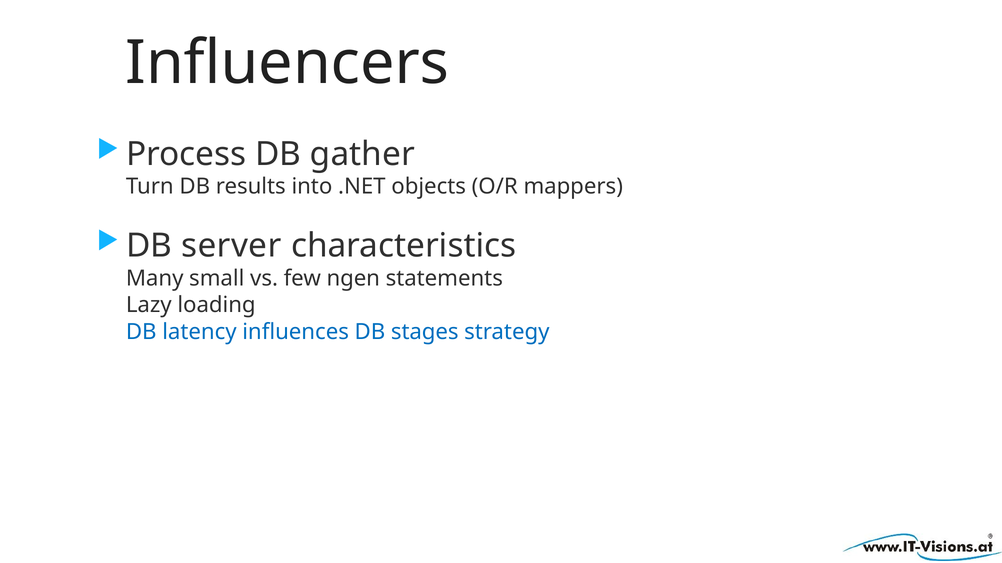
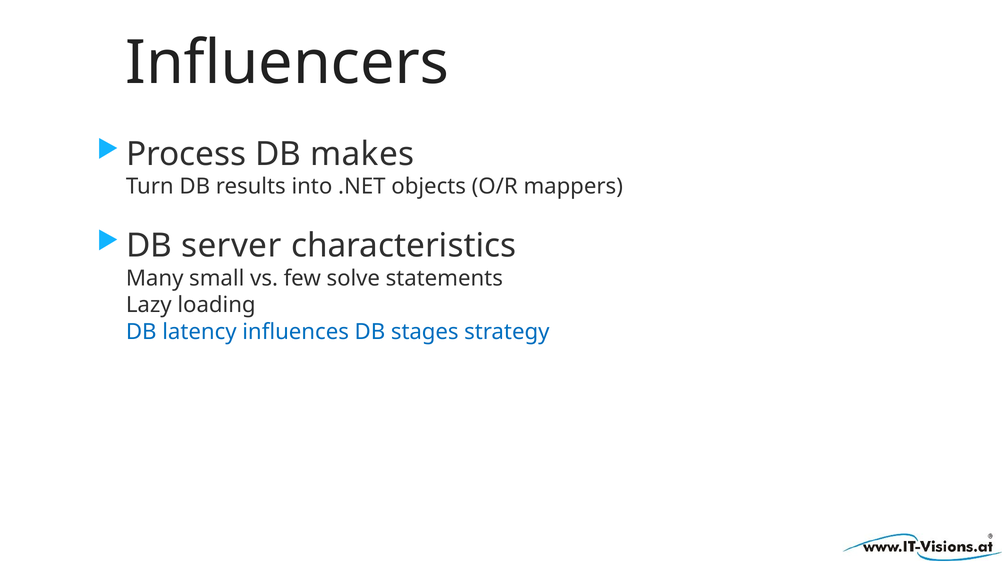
gather: gather -> makes
ngen: ngen -> solve
